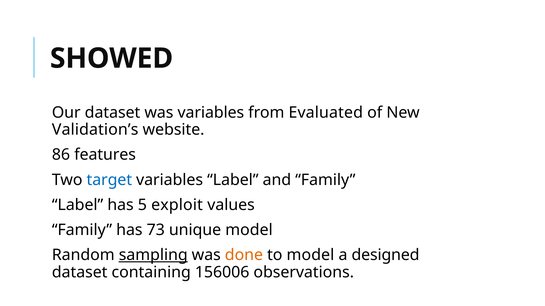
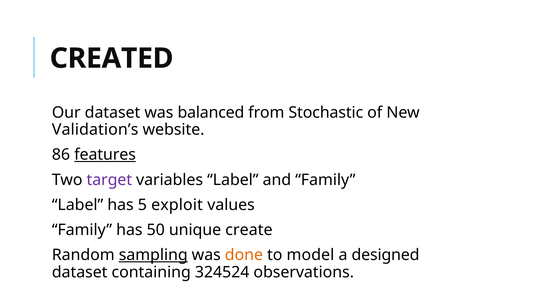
SHOWED: SHOWED -> CREATED
was variables: variables -> balanced
Evaluated: Evaluated -> Stochastic
features underline: none -> present
target colour: blue -> purple
73: 73 -> 50
unique model: model -> create
156006: 156006 -> 324524
